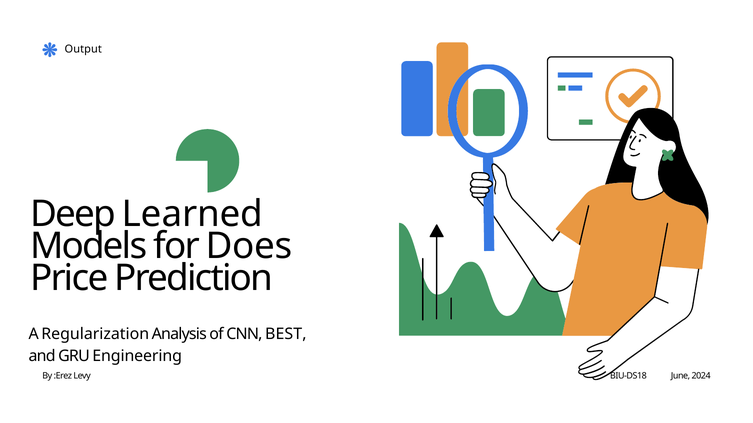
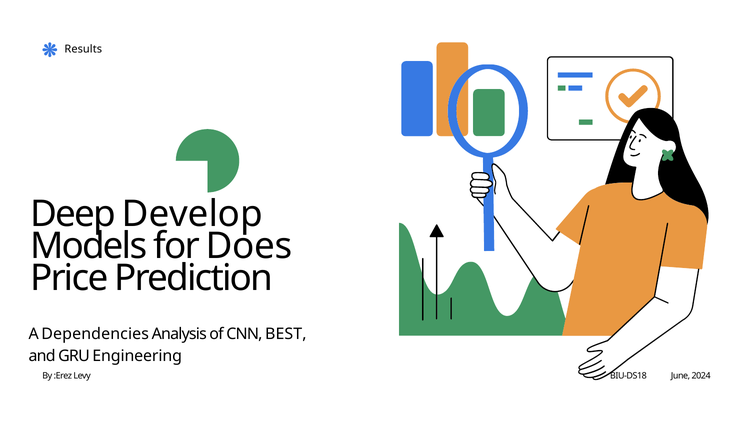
Output: Output -> Results
Learned: Learned -> Develop
Regularization: Regularization -> Dependencies
